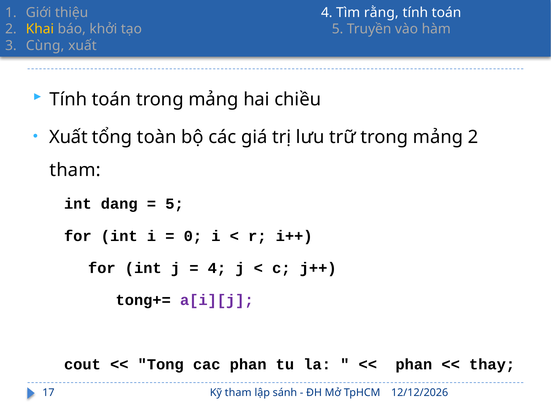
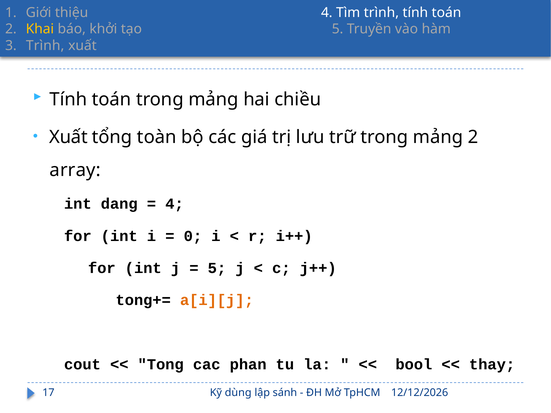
Tìm rằng: rằng -> trình
Cùng at (45, 46): Cùng -> Trình
tham at (75, 170): tham -> array
5 at (175, 204): 5 -> 4
4 at (217, 268): 4 -> 5
a[i][j colour: purple -> orange
phan at (414, 365): phan -> bool
Kỹ tham: tham -> dùng
